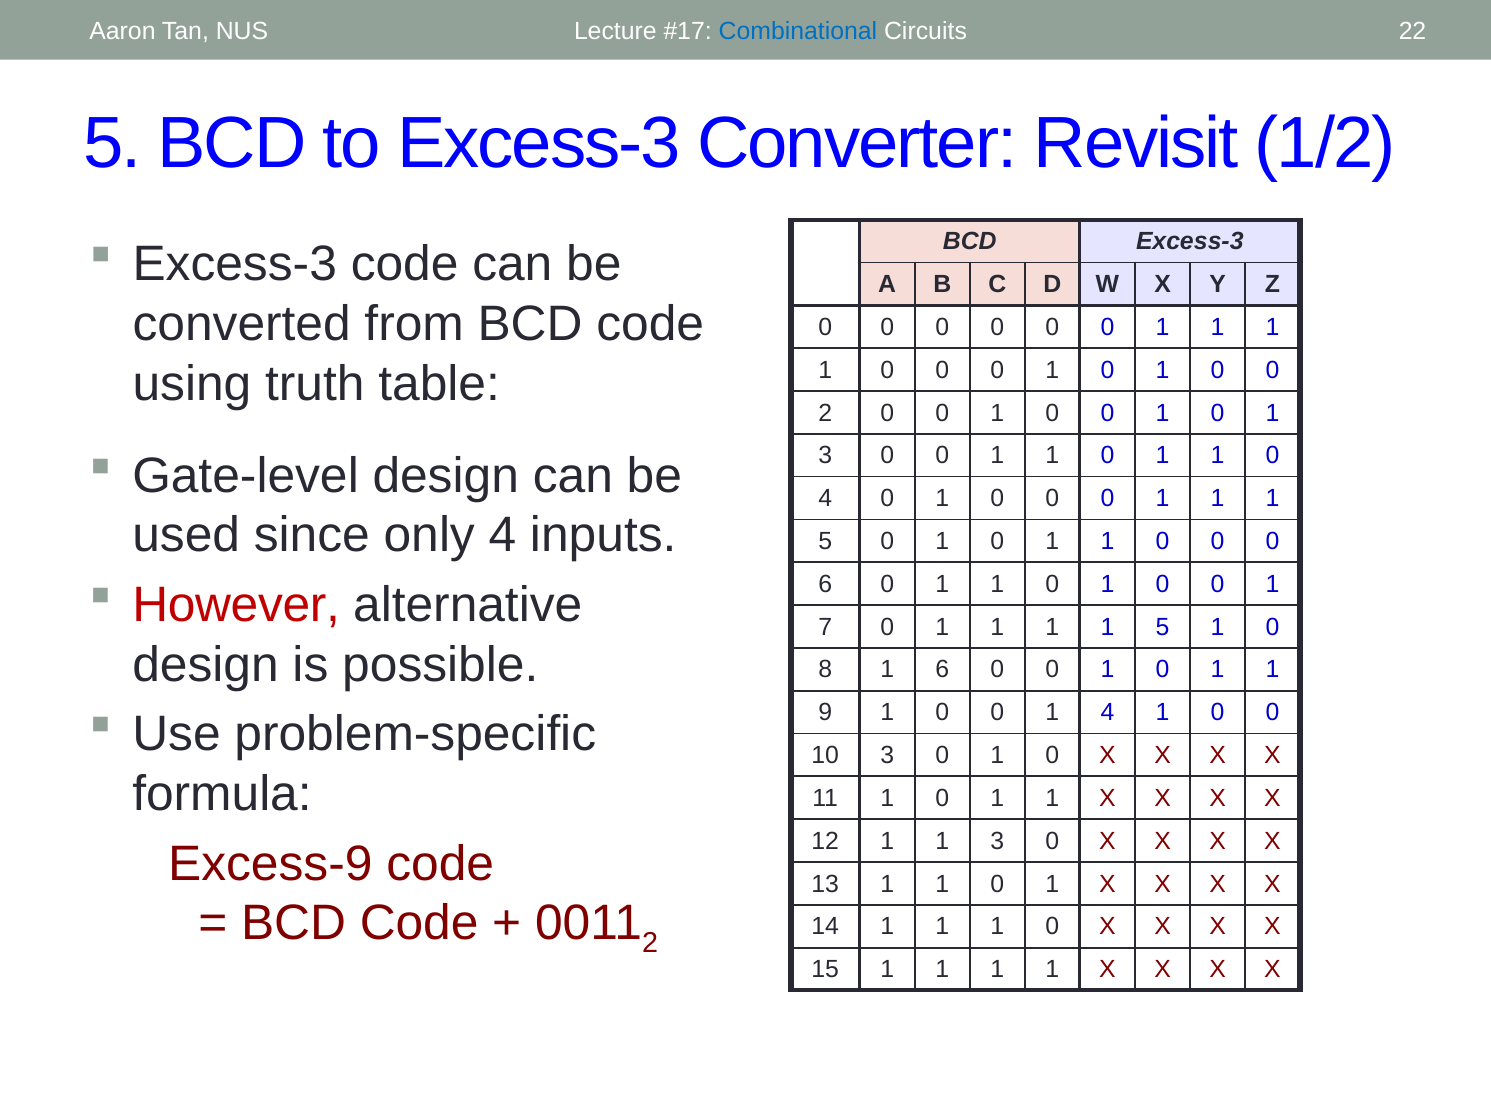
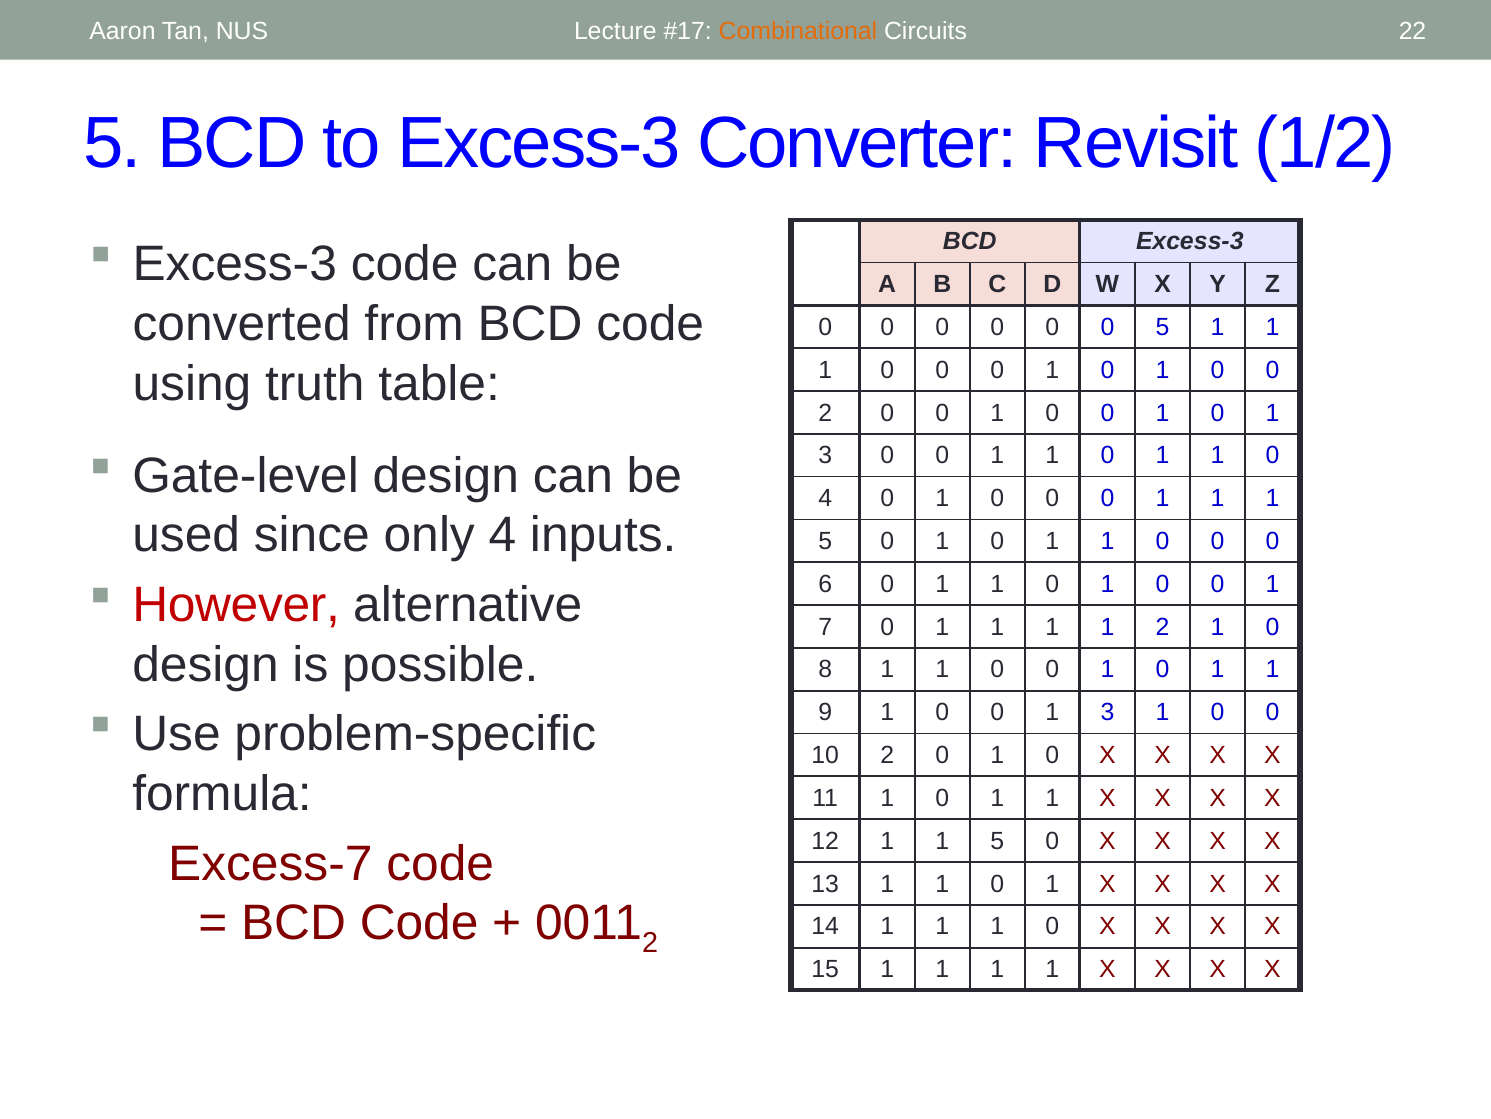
Combinational colour: blue -> orange
1 at (1163, 327): 1 -> 5
5 at (1163, 627): 5 -> 2
8 1 6: 6 -> 1
0 0 1 4: 4 -> 3
10 3: 3 -> 2
12 1 1 3: 3 -> 5
Excess-9: Excess-9 -> Excess-7
